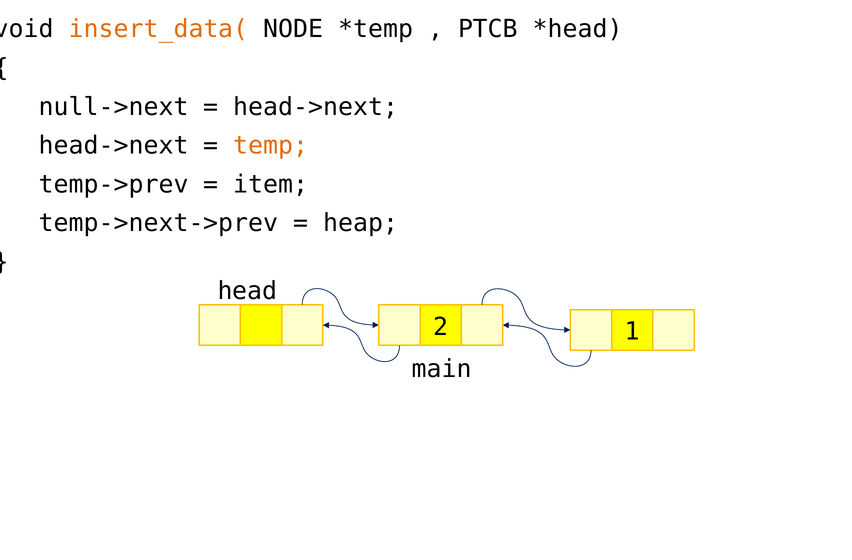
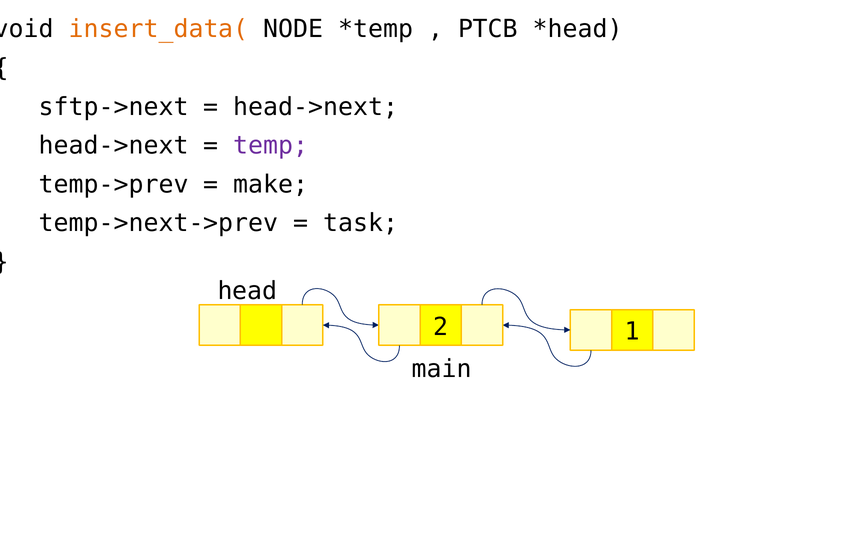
null->next: null->next -> sftp->next
temp colour: orange -> purple
item: item -> make
heap: heap -> task
